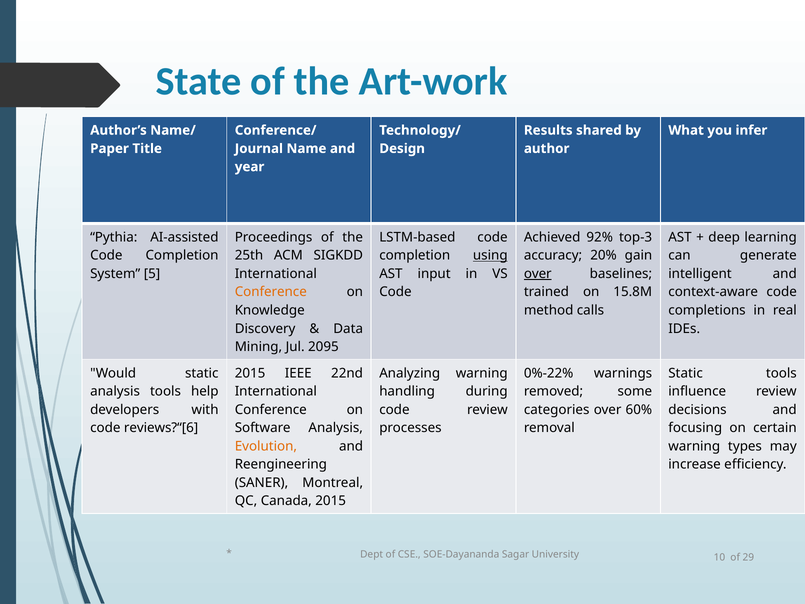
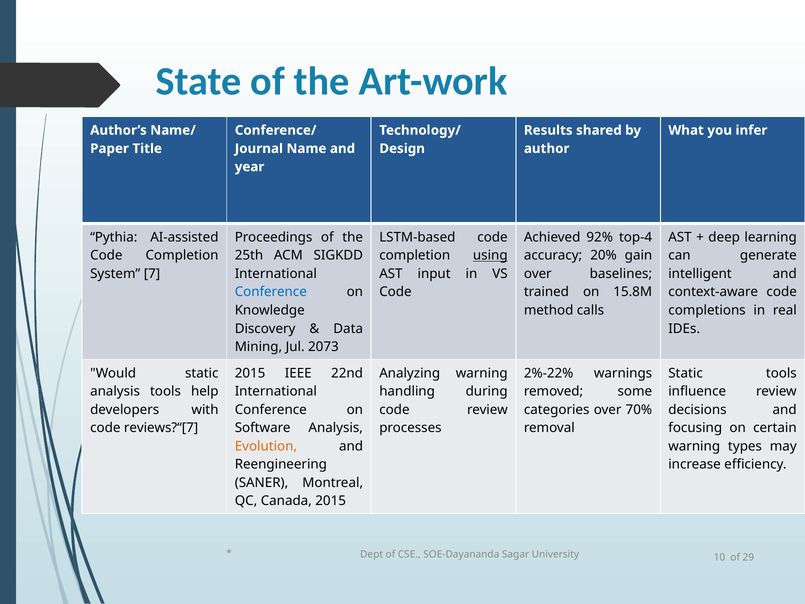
top-3: top-3 -> top-4
5: 5 -> 7
over at (538, 274) underline: present -> none
Conference at (271, 292) colour: orange -> blue
2095: 2095 -> 2073
0%-22%: 0%-22% -> 2%-22%
60%: 60% -> 70%
reviews?“[6: reviews?“[6 -> reviews?“[7
